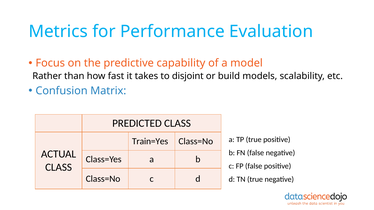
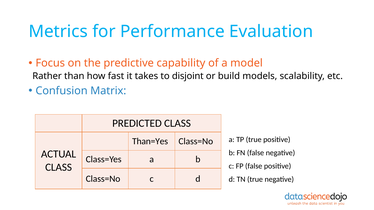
Train=Yes: Train=Yes -> Than=Yes
